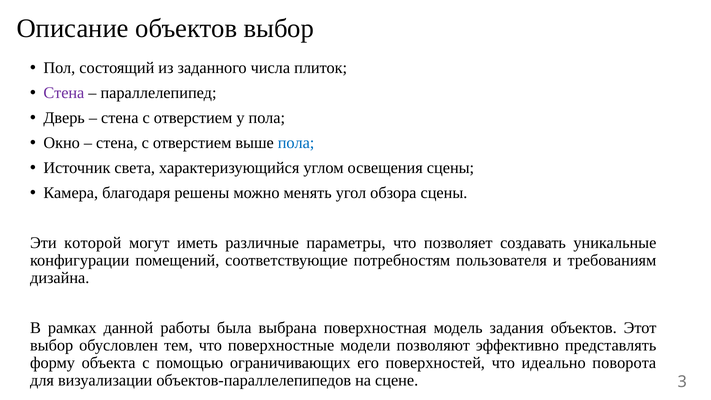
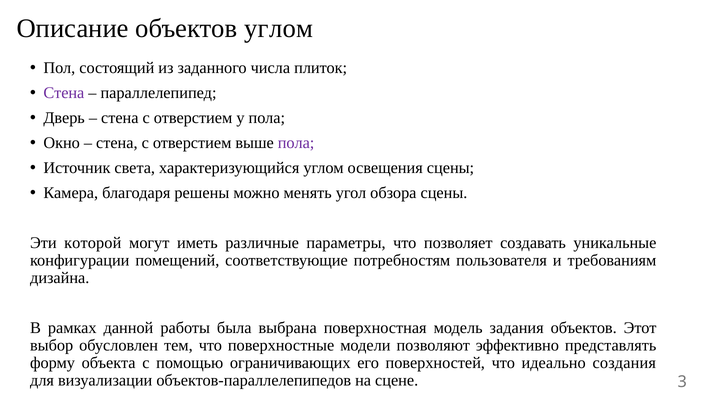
объектов выбор: выбор -> углом
пола at (296, 143) colour: blue -> purple
поворота: поворота -> создания
